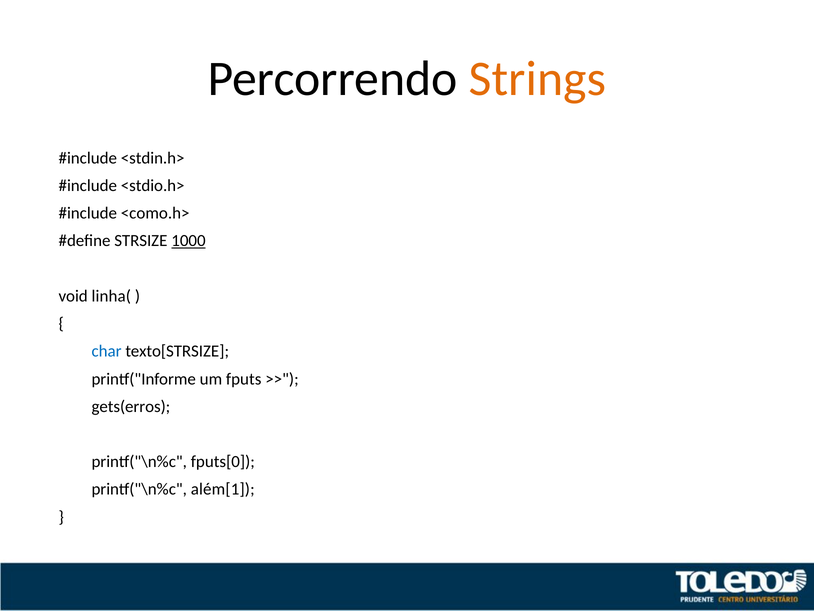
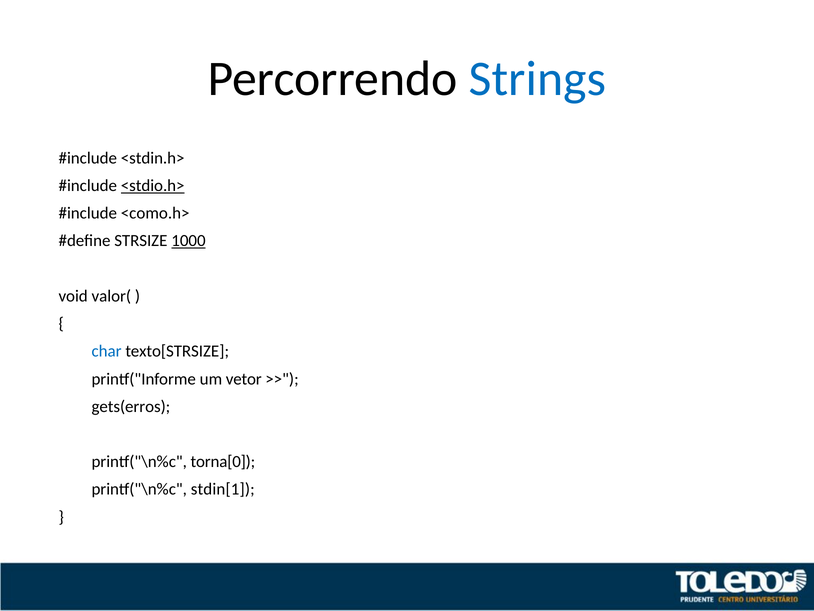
Strings colour: orange -> blue
<stdio.h> underline: none -> present
linha(: linha( -> valor(
fputs: fputs -> vetor
fputs[0: fputs[0 -> torna[0
além[1: além[1 -> stdin[1
